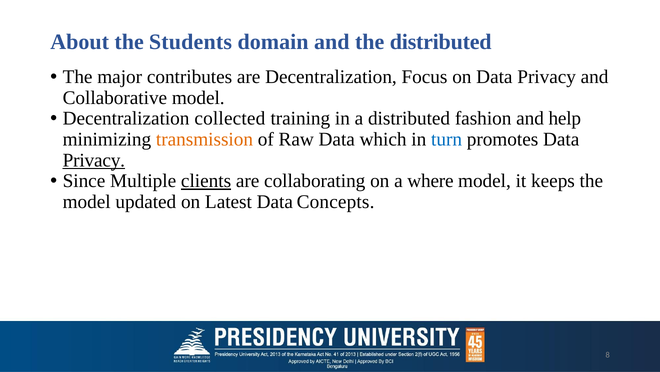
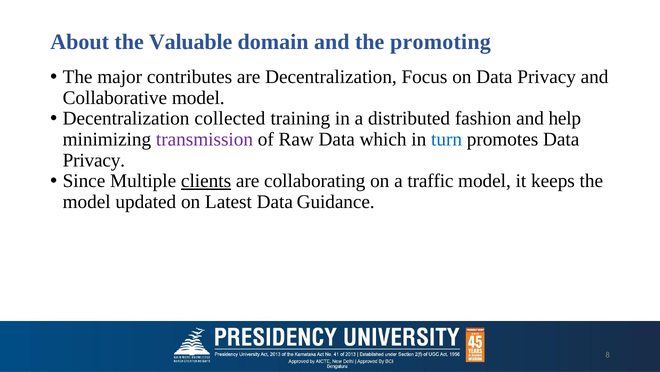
Students: Students -> Valuable
the distributed: distributed -> promoting
transmission colour: orange -> purple
Privacy at (94, 160) underline: present -> none
where: where -> traffic
Concepts: Concepts -> Guidance
